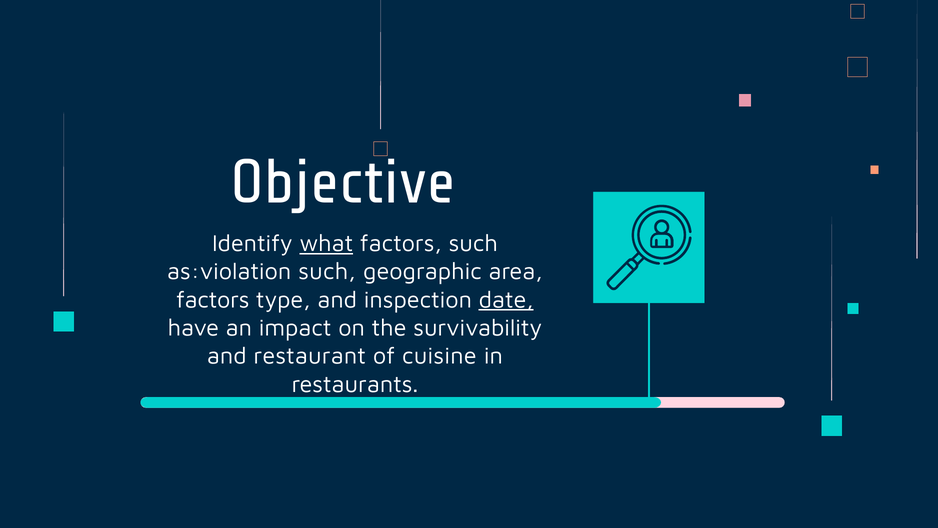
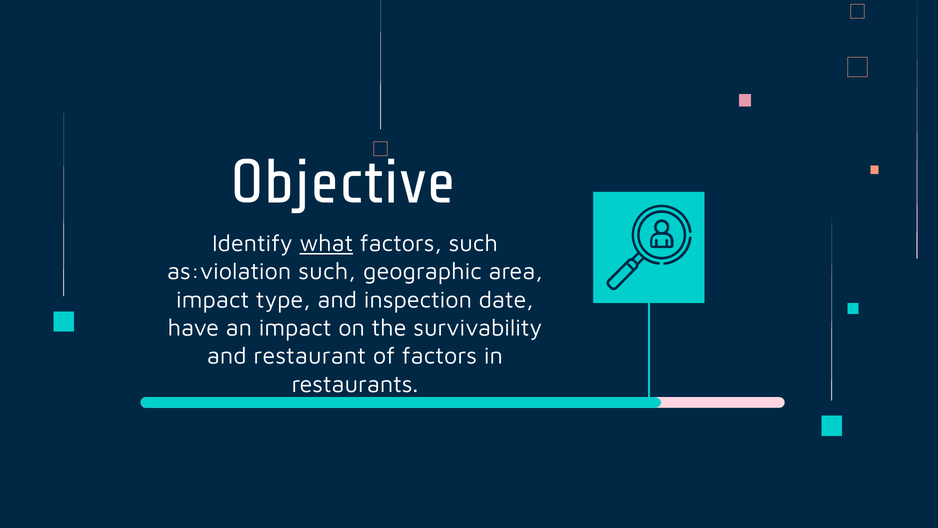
factors at (213, 300): factors -> impact
date underline: present -> none
of cuisine: cuisine -> factors
